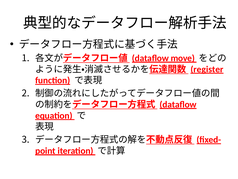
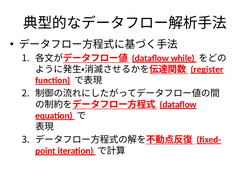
move: move -> while
